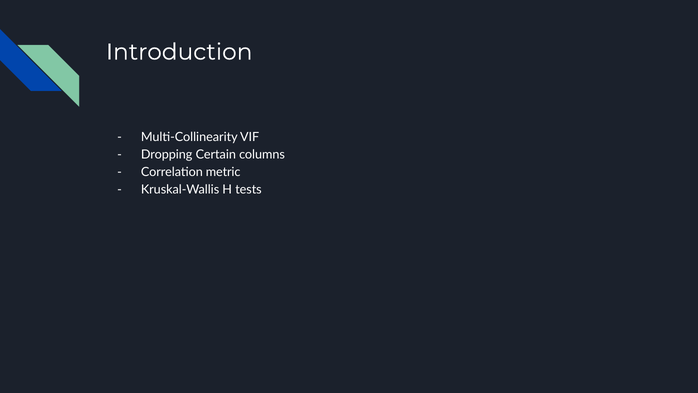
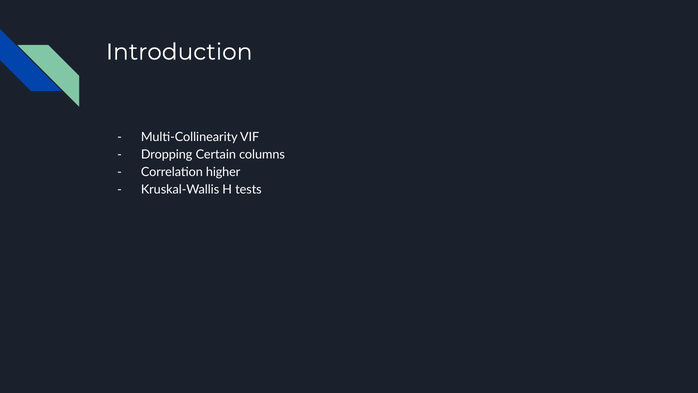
metric: metric -> higher
